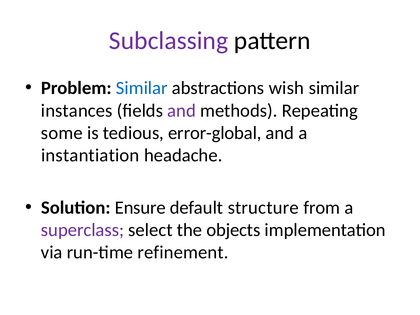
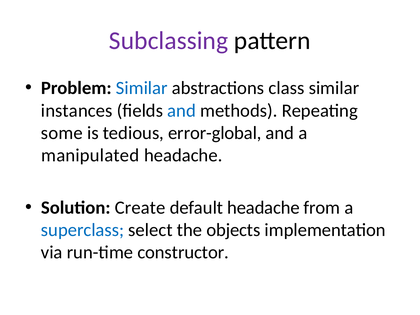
wish: wish -> class
and at (182, 111) colour: purple -> blue
instantiation: instantiation -> manipulated
Ensure: Ensure -> Create
default structure: structure -> headache
superclass colour: purple -> blue
refinement: refinement -> constructor
